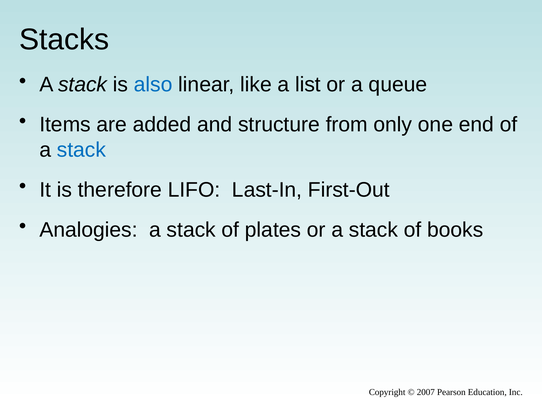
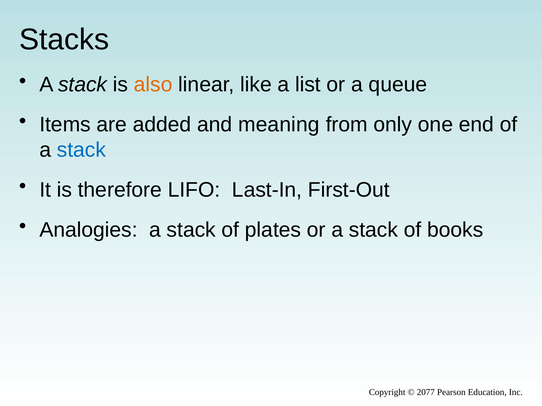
also colour: blue -> orange
structure: structure -> meaning
2007: 2007 -> 2077
